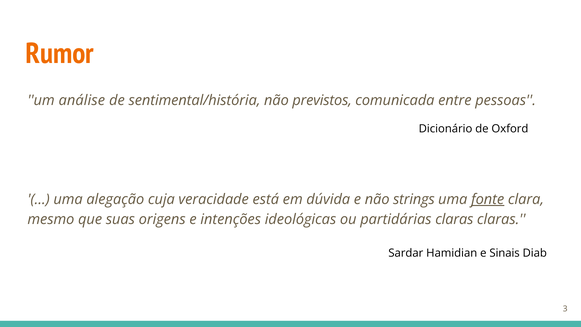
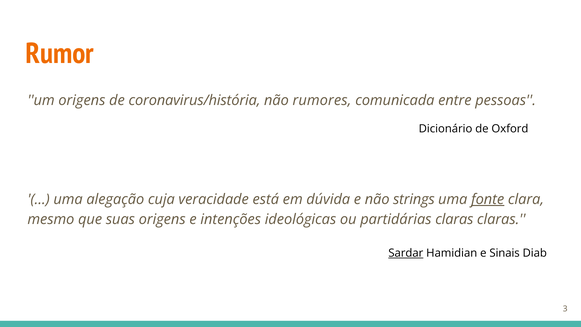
um análise: análise -> origens
sentimental/história: sentimental/história -> coronavirus/história
previstos: previstos -> rumores
Sardar underline: none -> present
